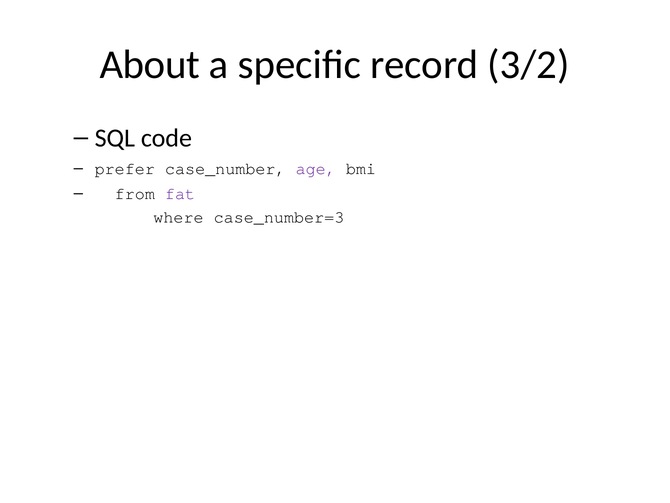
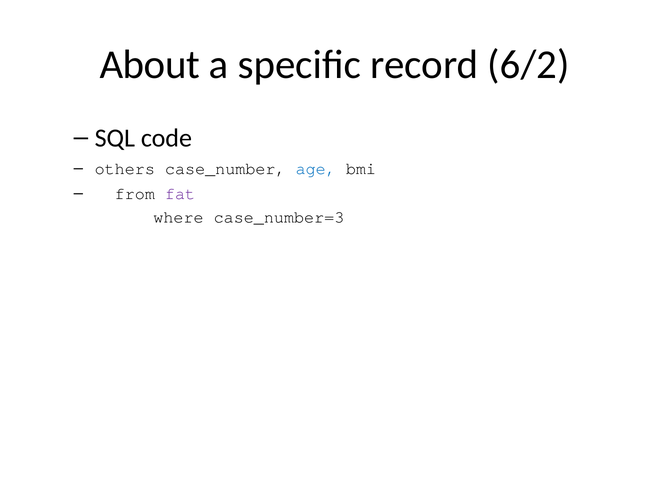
3/2: 3/2 -> 6/2
prefer: prefer -> others
age colour: purple -> blue
